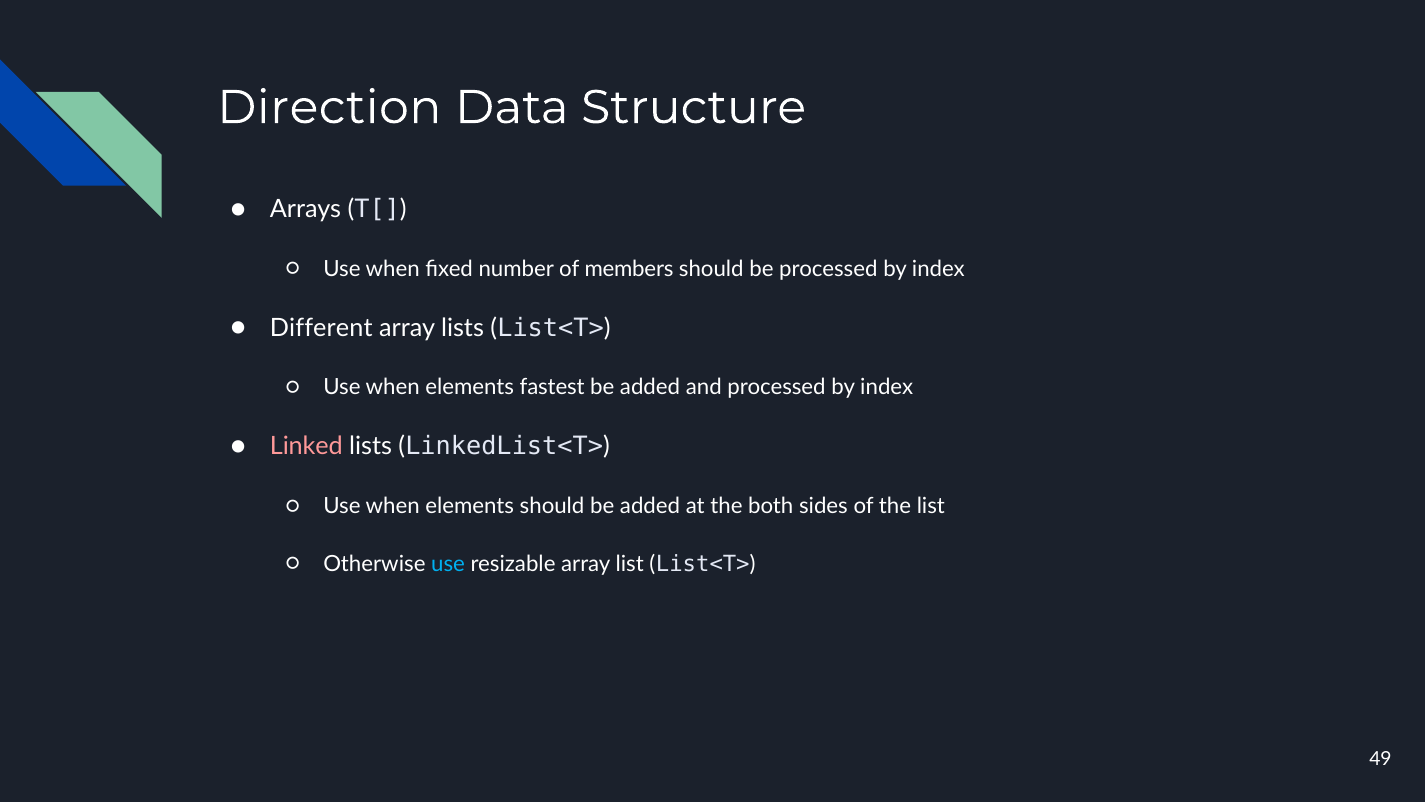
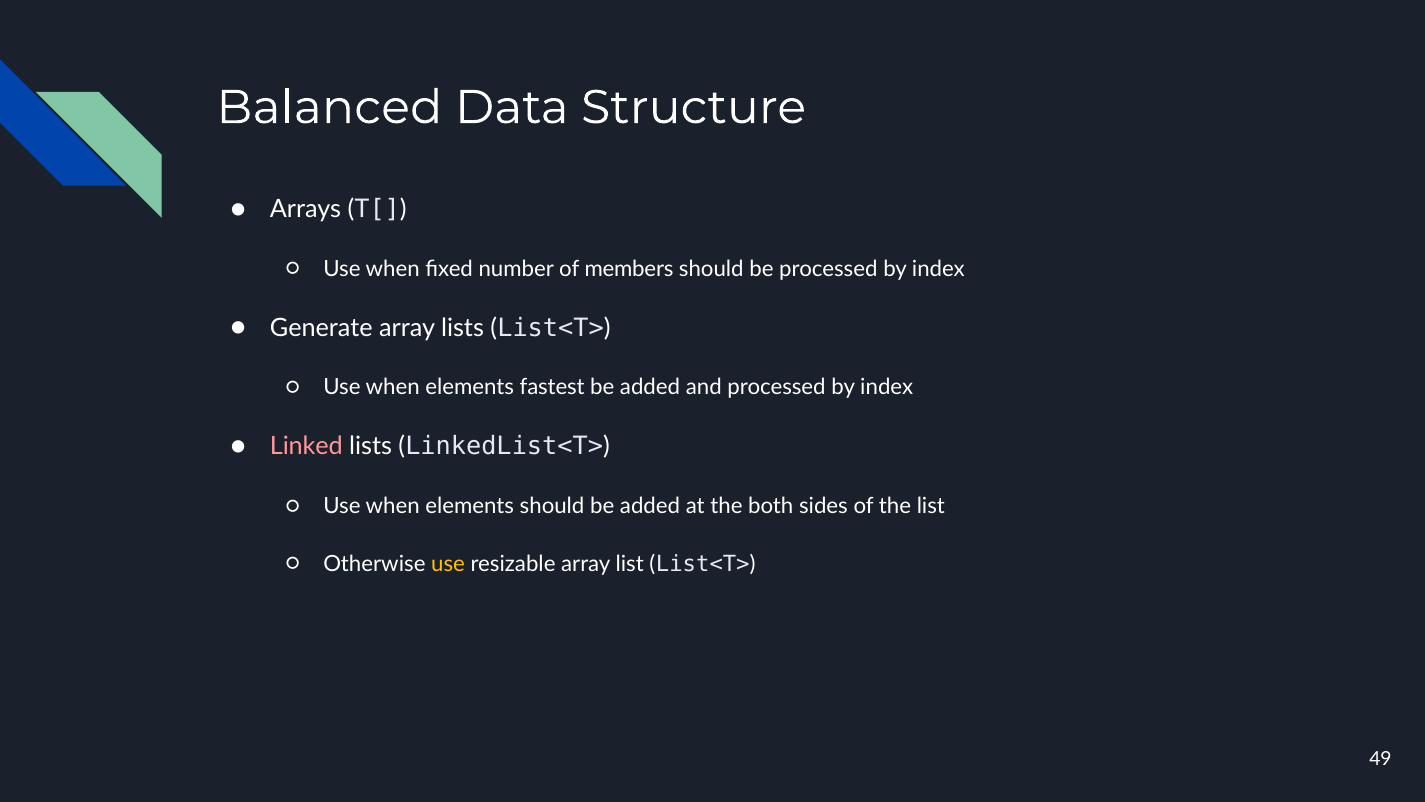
Direction: Direction -> Balanced
Different: Different -> Generate
use at (448, 564) colour: light blue -> yellow
